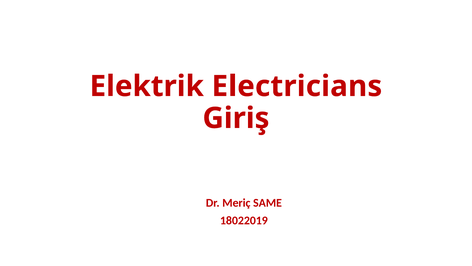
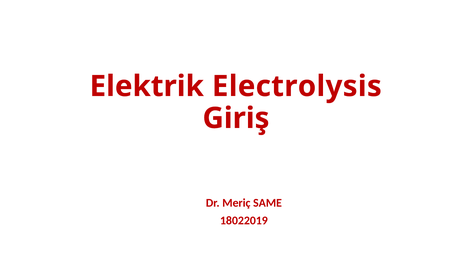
Electricians: Electricians -> Electrolysis
